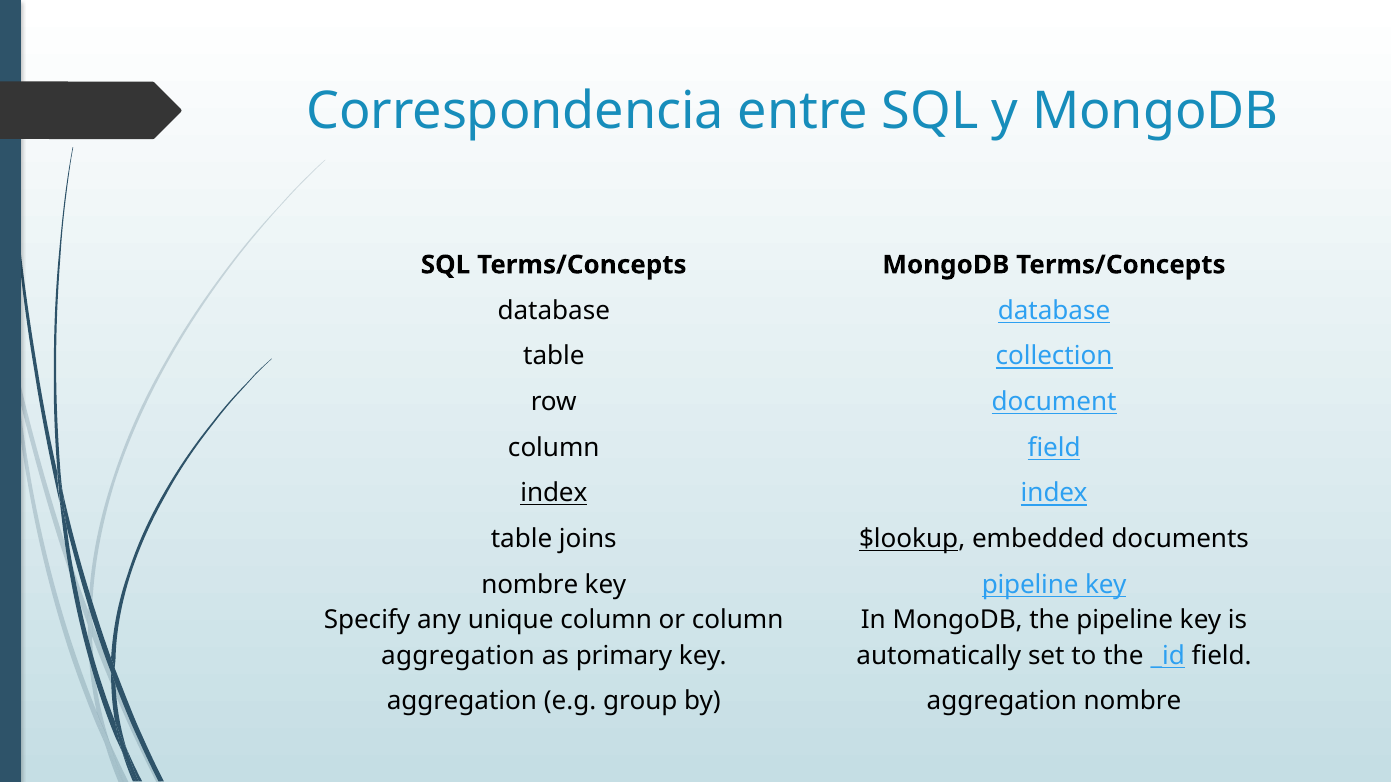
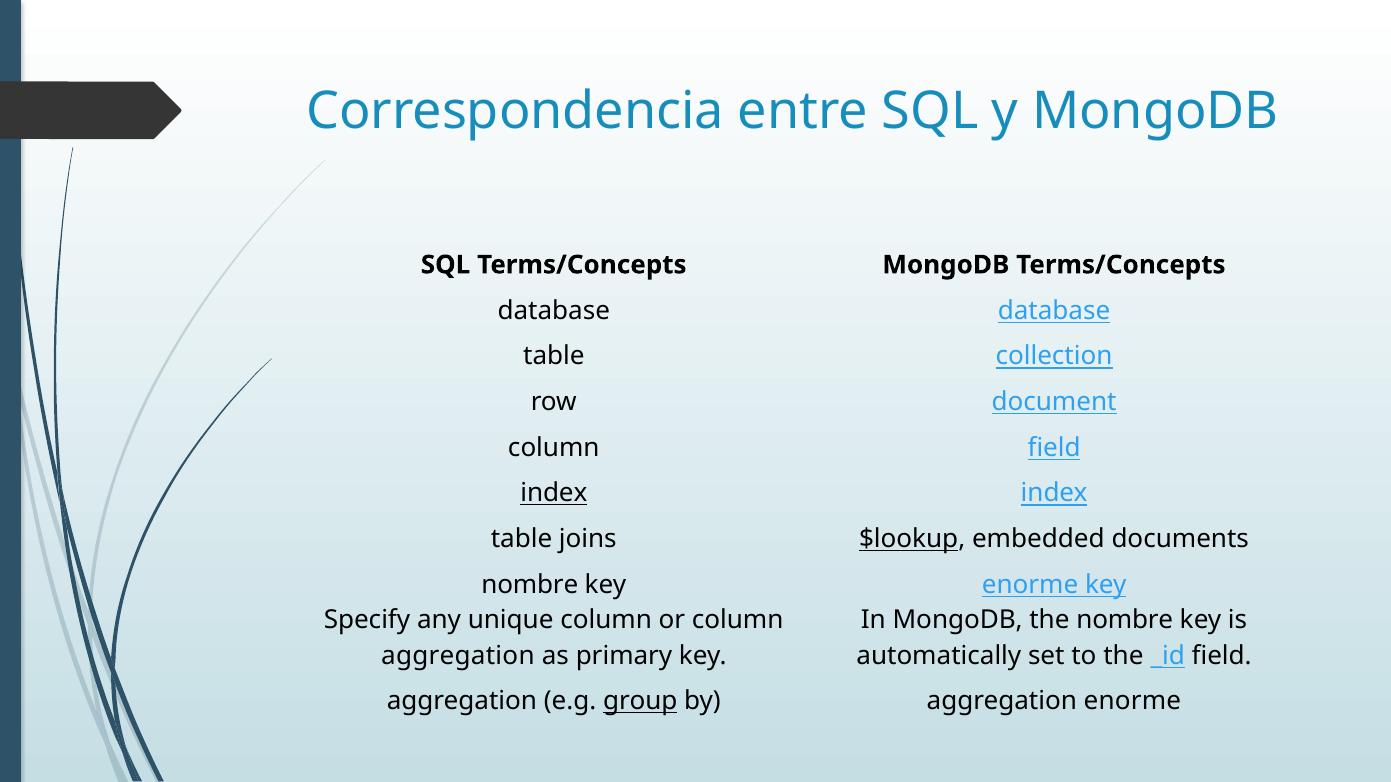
pipeline at (1030, 585): pipeline -> enorme
the pipeline: pipeline -> nombre
group underline: none -> present
aggregation nombre: nombre -> enorme
